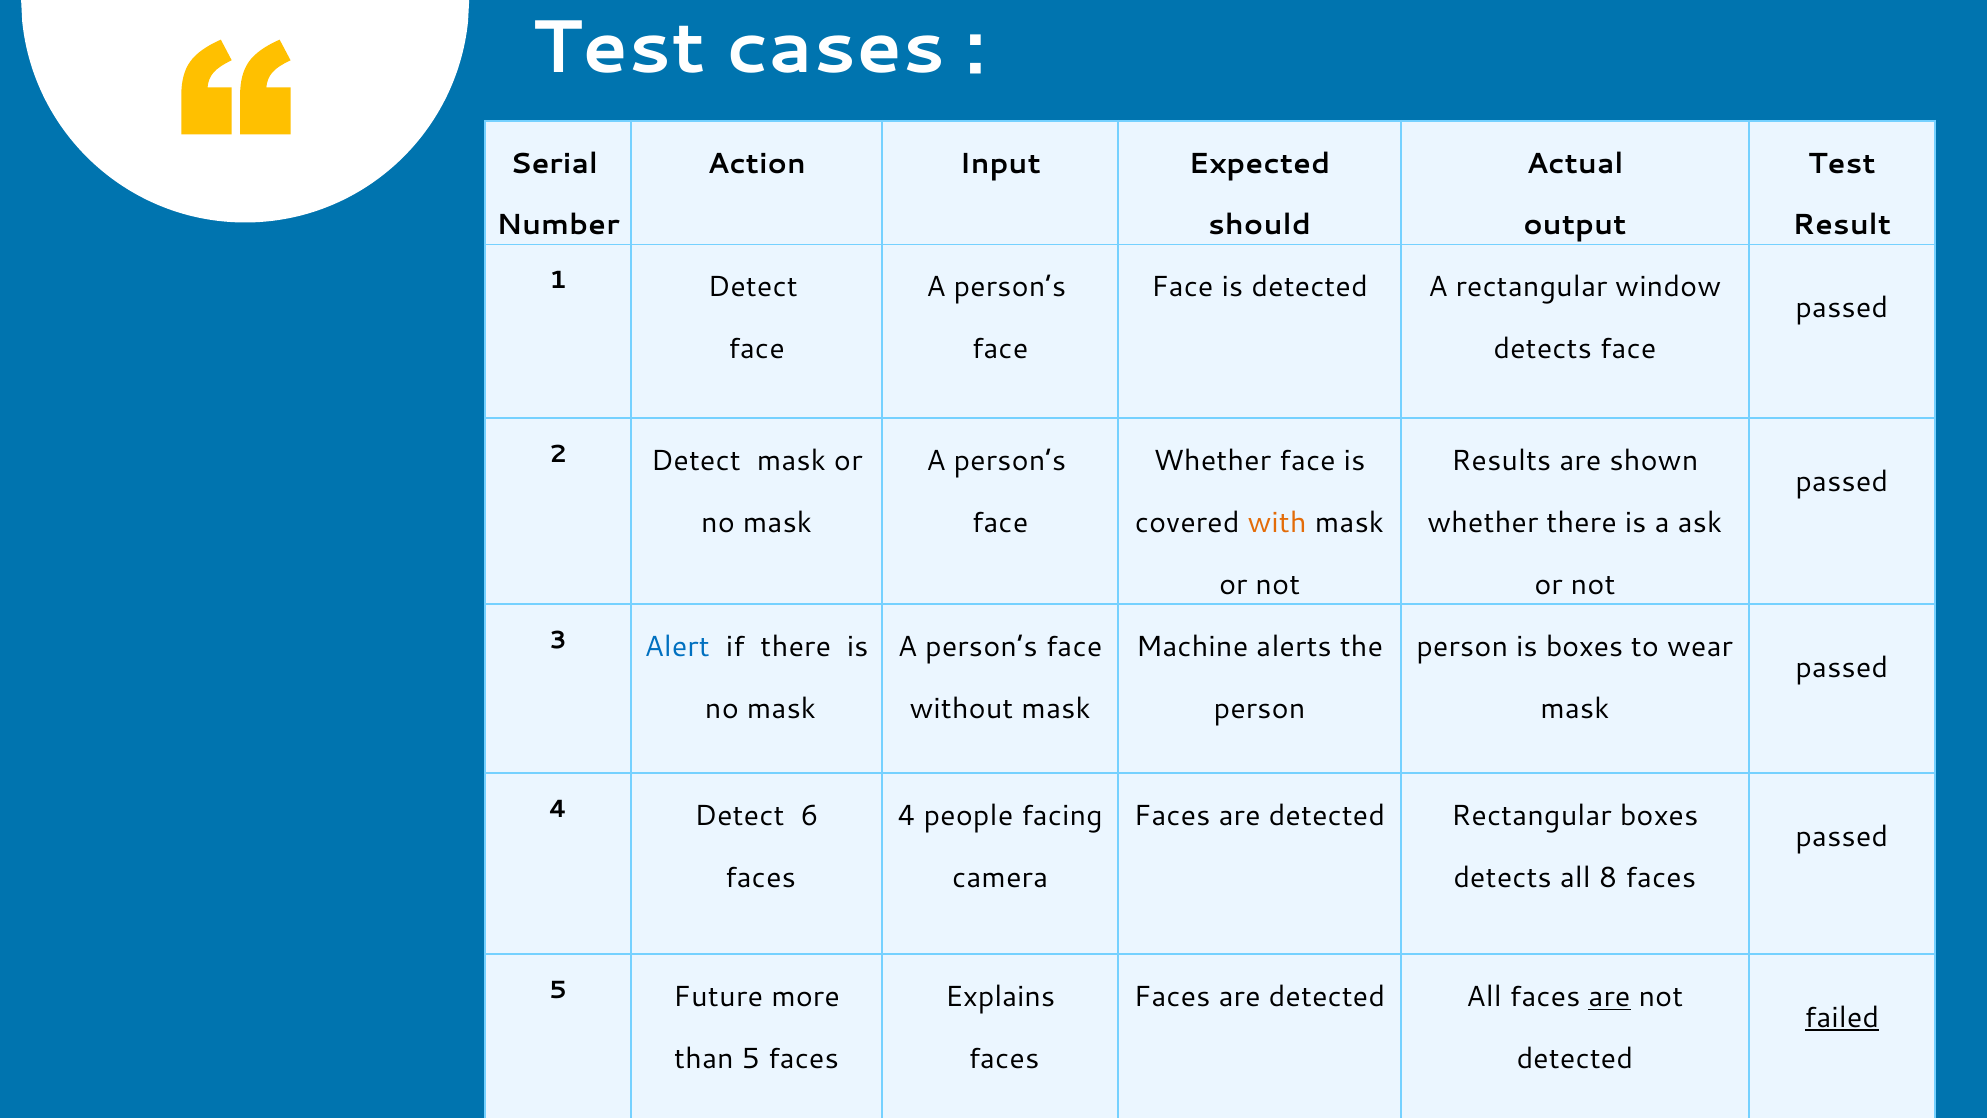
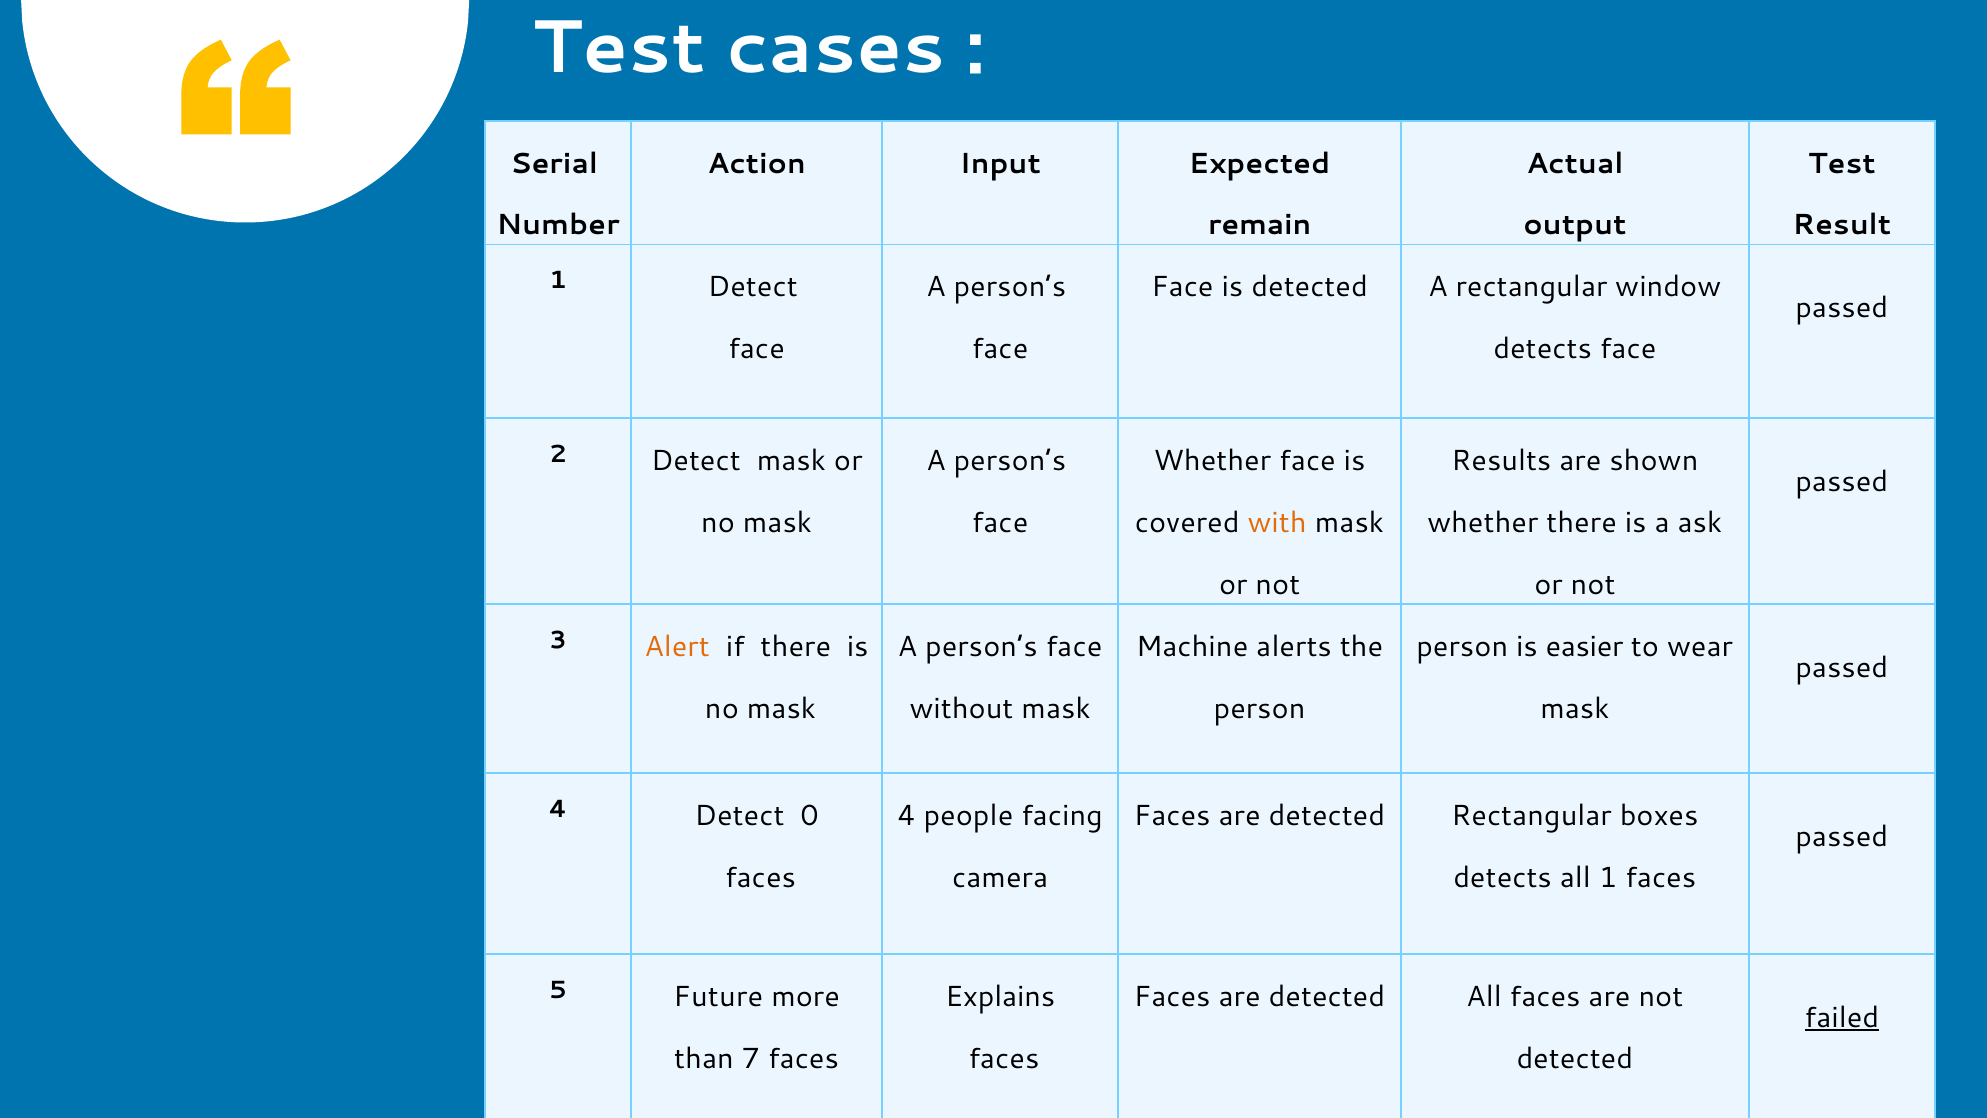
should: should -> remain
Alert colour: blue -> orange
is boxes: boxes -> easier
6: 6 -> 0
all 8: 8 -> 1
are at (1610, 997) underline: present -> none
than 5: 5 -> 7
